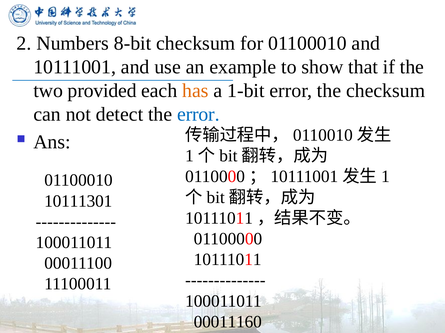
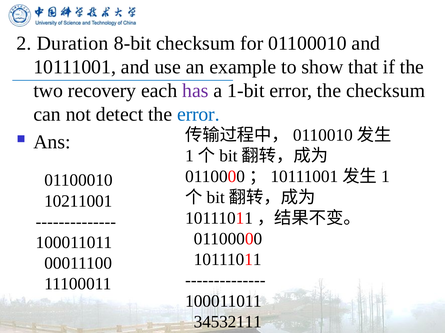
Numbers: Numbers -> Duration
provided: provided -> recovery
has colour: orange -> purple
10111301: 10111301 -> 10211001
00011160: 00011160 -> 34532111
